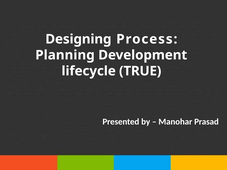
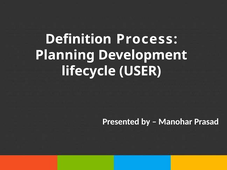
Designing: Designing -> Definition
TRUE: TRUE -> USER
